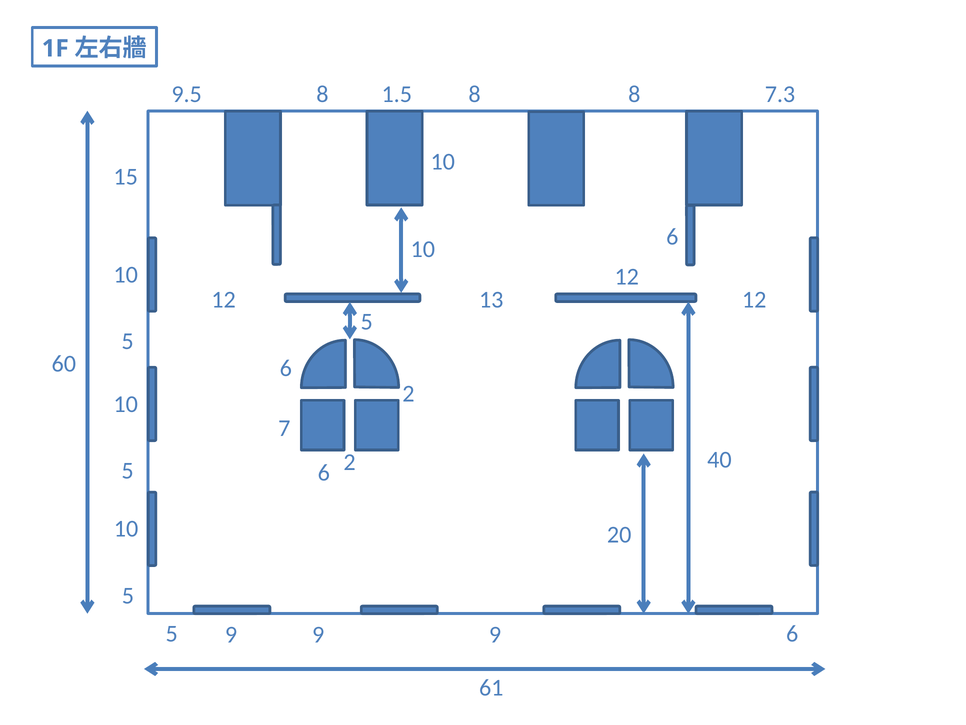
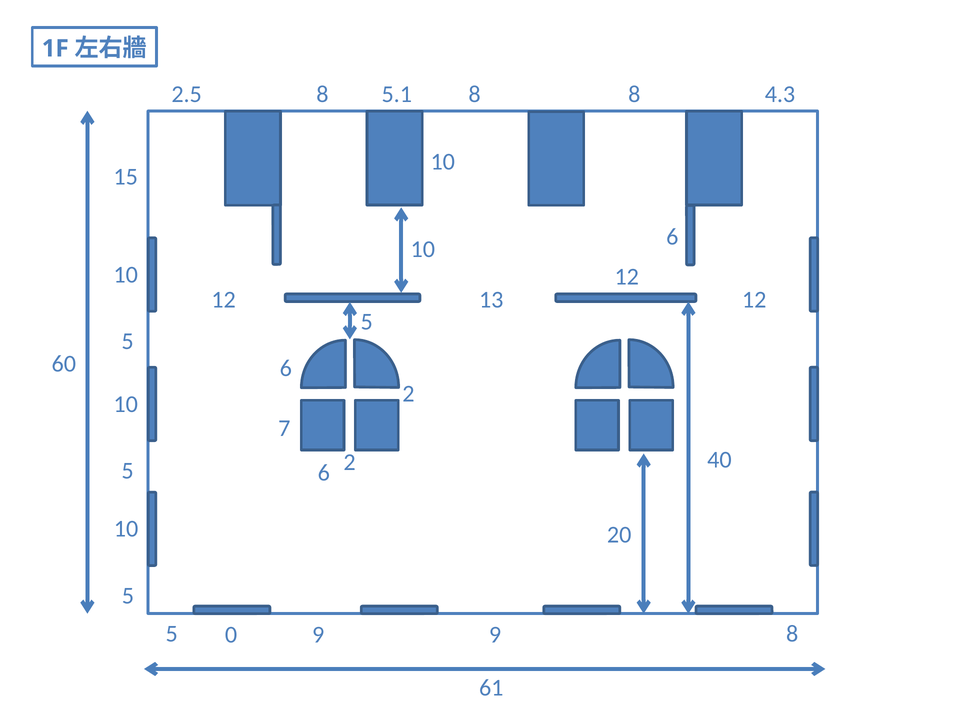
9.5: 9.5 -> 2.5
1.5: 1.5 -> 5.1
7.3: 7.3 -> 4.3
9 at (231, 634): 9 -> 0
9 6: 6 -> 8
